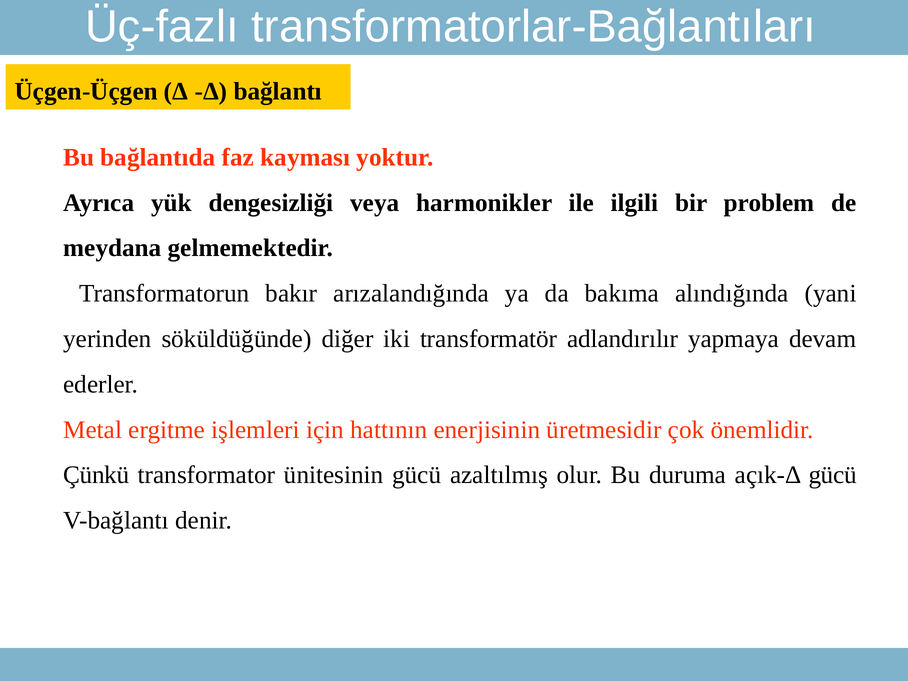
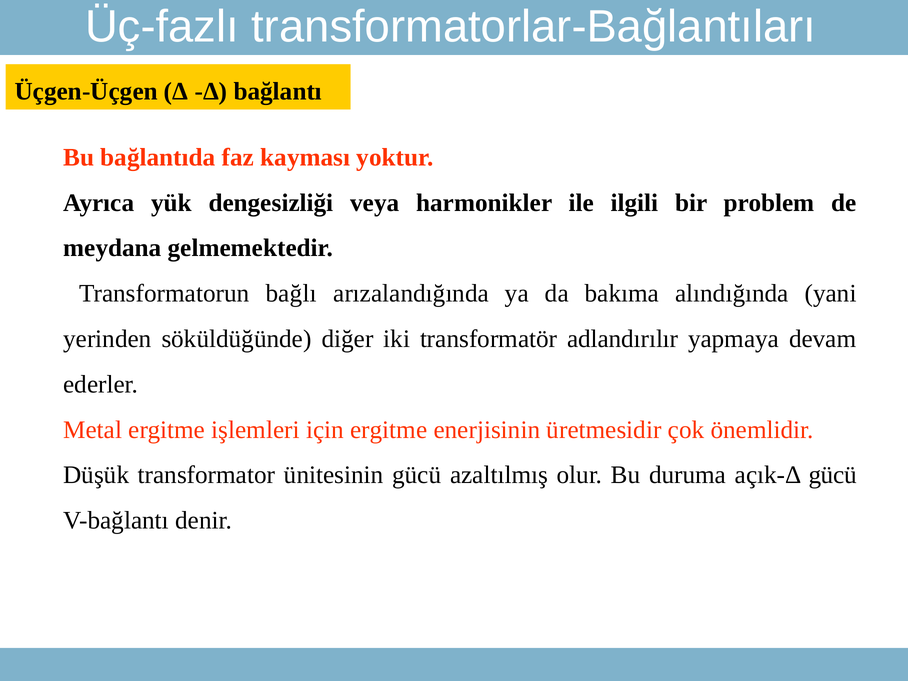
bakır: bakır -> bağlı
için hattının: hattının -> ergitme
Çünkü: Çünkü -> Düşük
